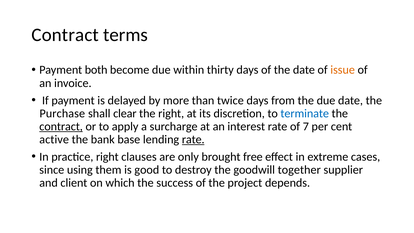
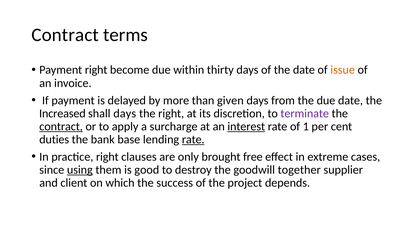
Payment both: both -> right
twice: twice -> given
Purchase: Purchase -> Increased
shall clear: clear -> days
terminate colour: blue -> purple
interest underline: none -> present
7: 7 -> 1
active: active -> duties
using underline: none -> present
